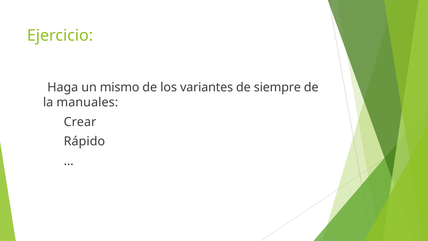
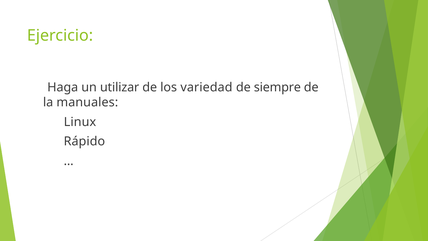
mismo: mismo -> utilizar
variantes: variantes -> variedad
Crear: Crear -> Linux
